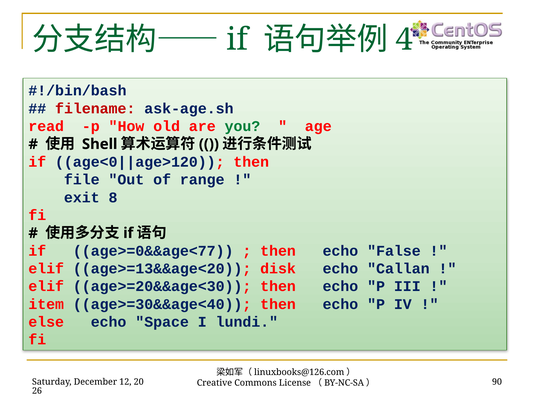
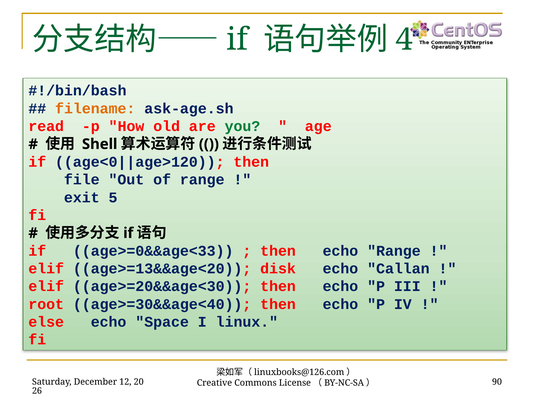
filename colour: red -> orange
8: 8 -> 5
age>=0&&age<77: age>=0&&age<77 -> age>=0&&age<33
echo False: False -> Range
item: item -> root
lundi: lundi -> linux
